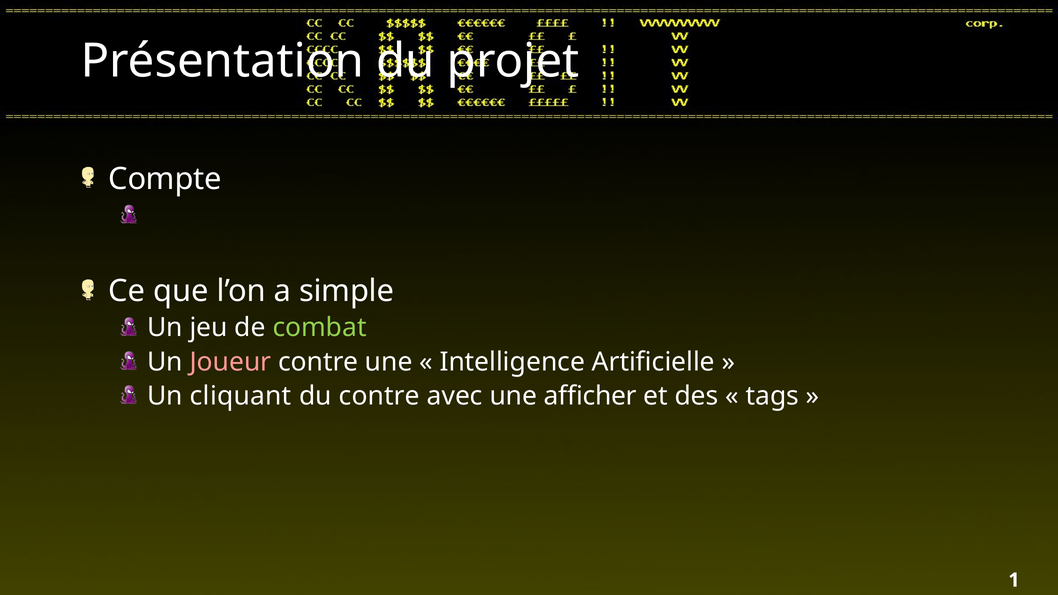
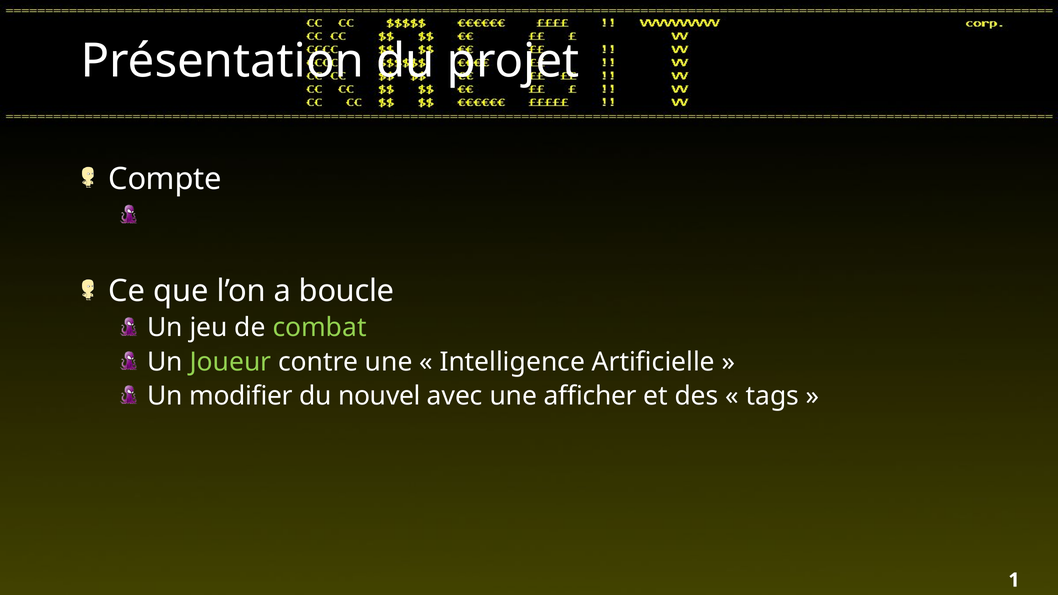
simple: simple -> boucle
Joueur colour: pink -> light green
cliquant: cliquant -> modifier
du contre: contre -> nouvel
